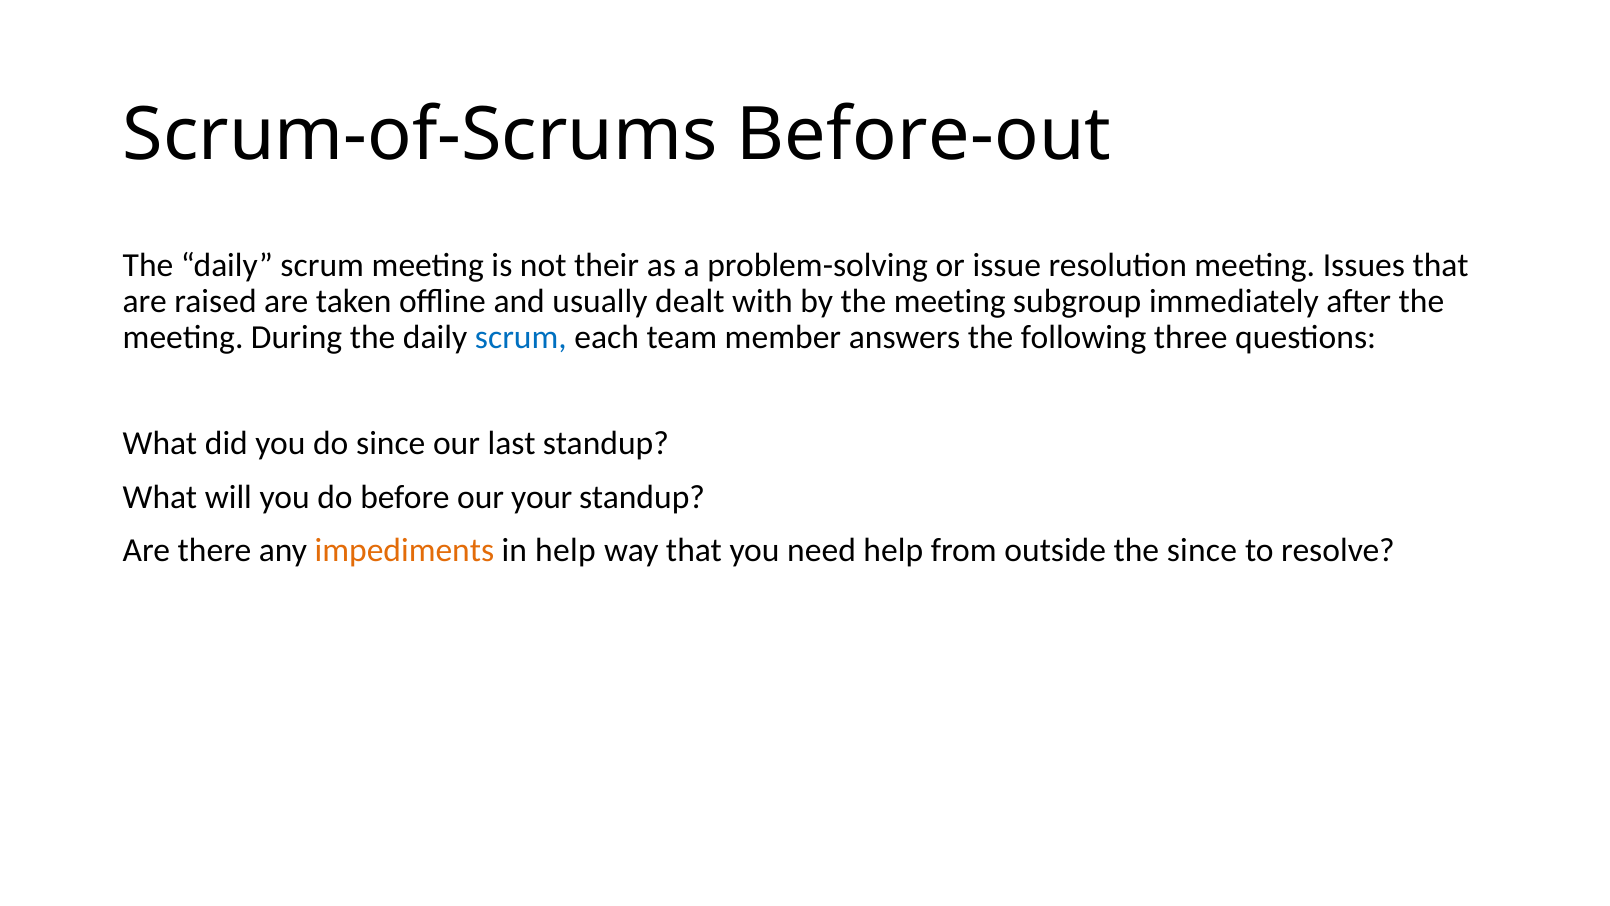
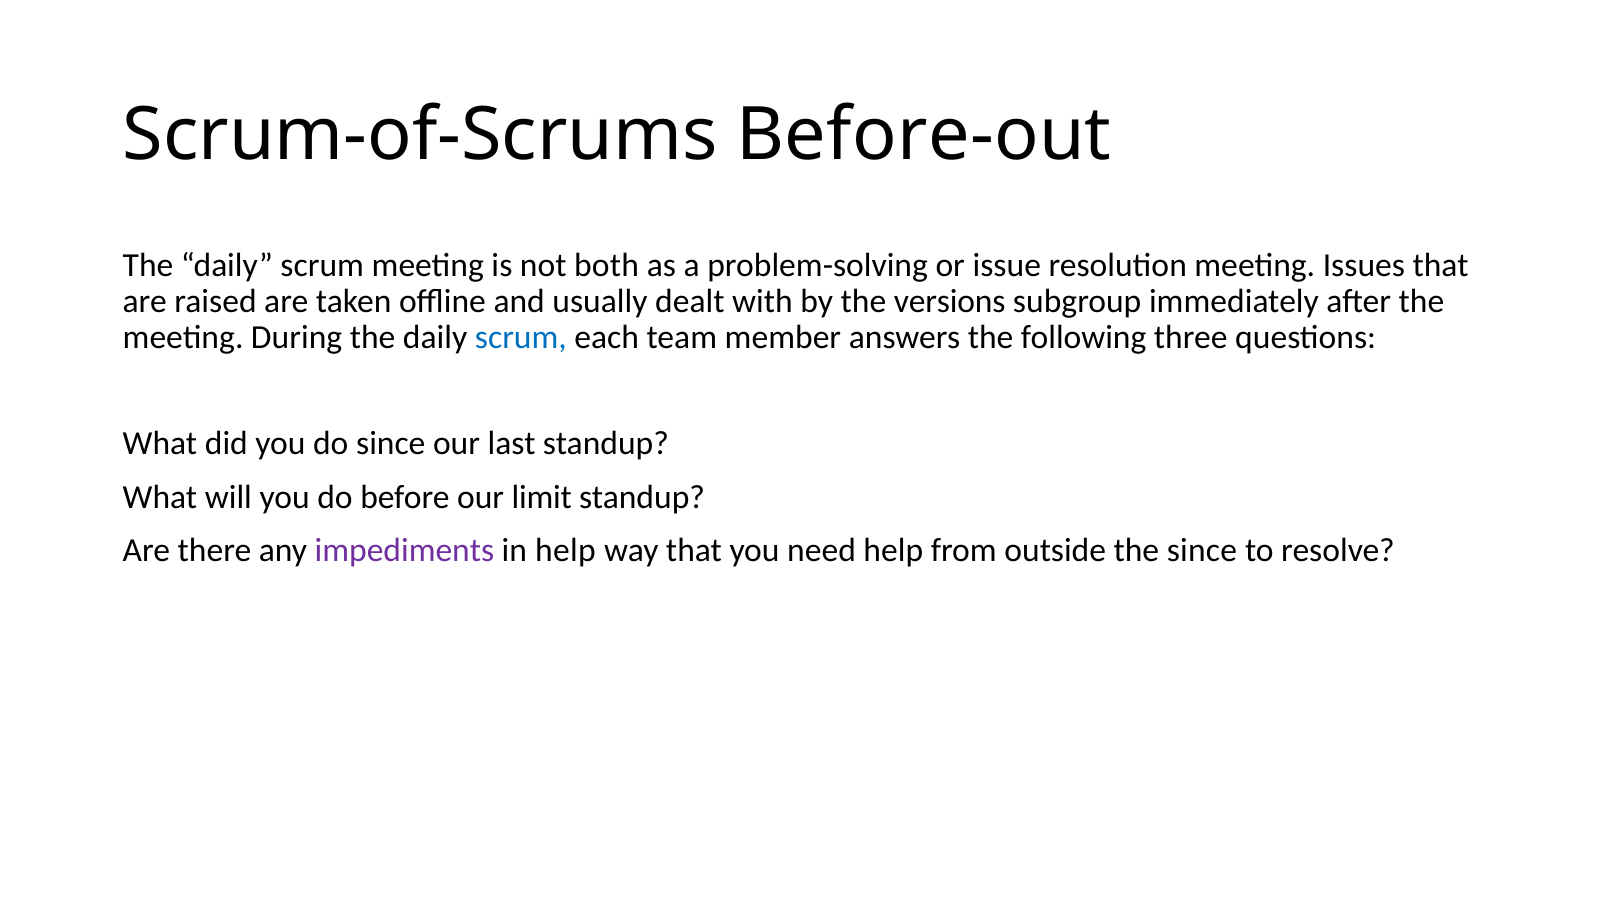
their: their -> both
by the meeting: meeting -> versions
your: your -> limit
impediments colour: orange -> purple
